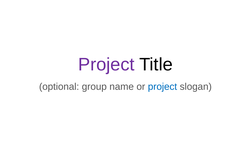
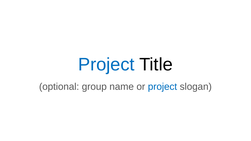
Project at (106, 65) colour: purple -> blue
